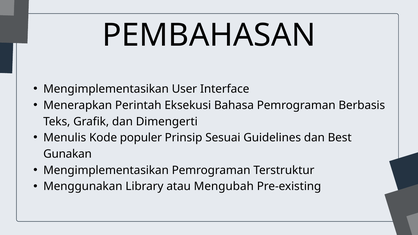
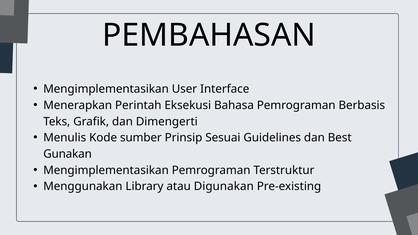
populer: populer -> sumber
Mengubah: Mengubah -> Digunakan
